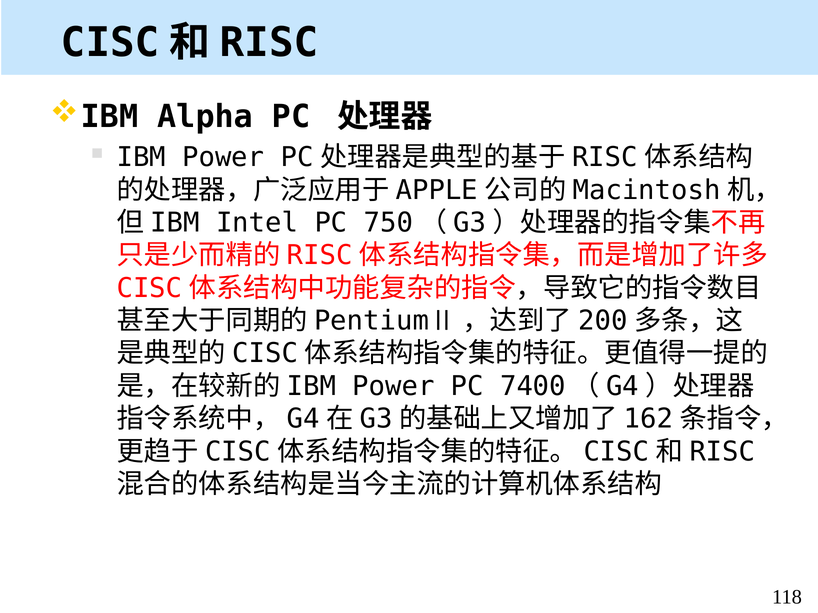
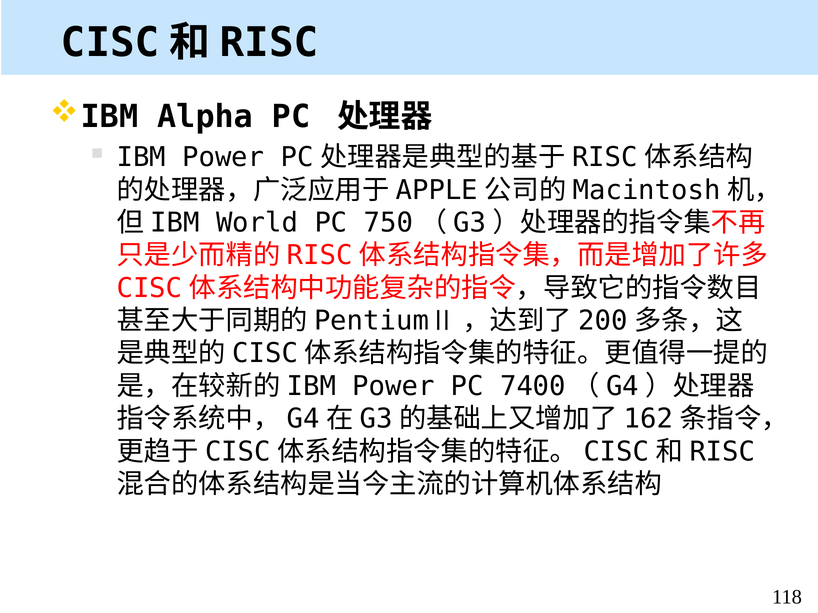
Intel: Intel -> World
